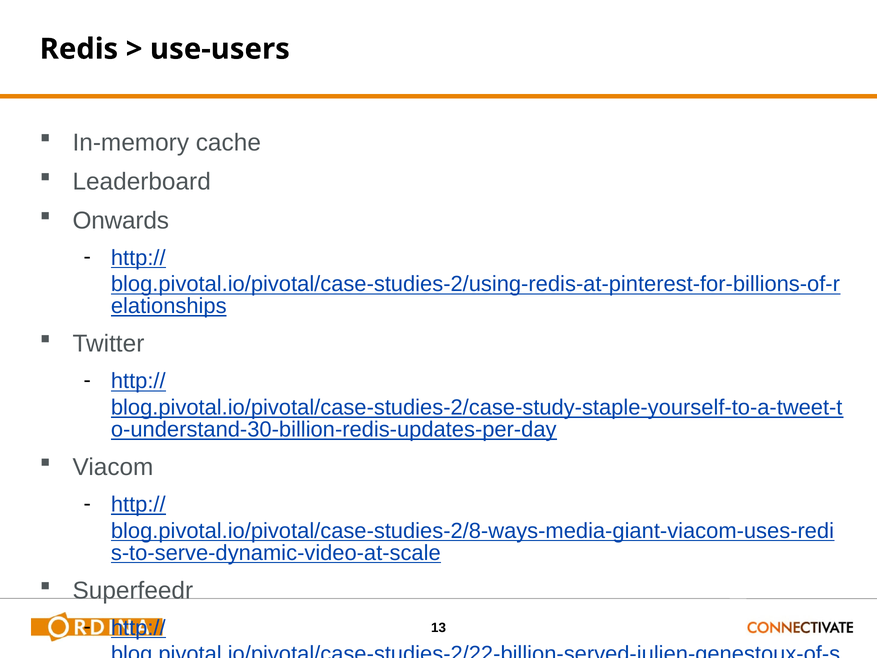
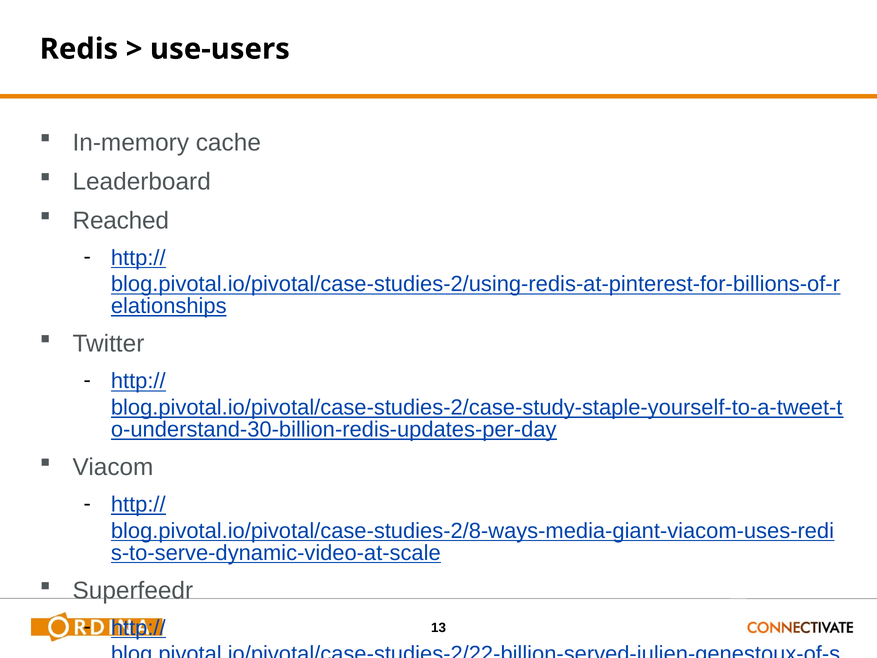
Onwards: Onwards -> Reached
